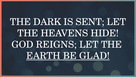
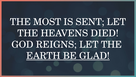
DARK: DARK -> MOST
HIDE: HIDE -> DIED
